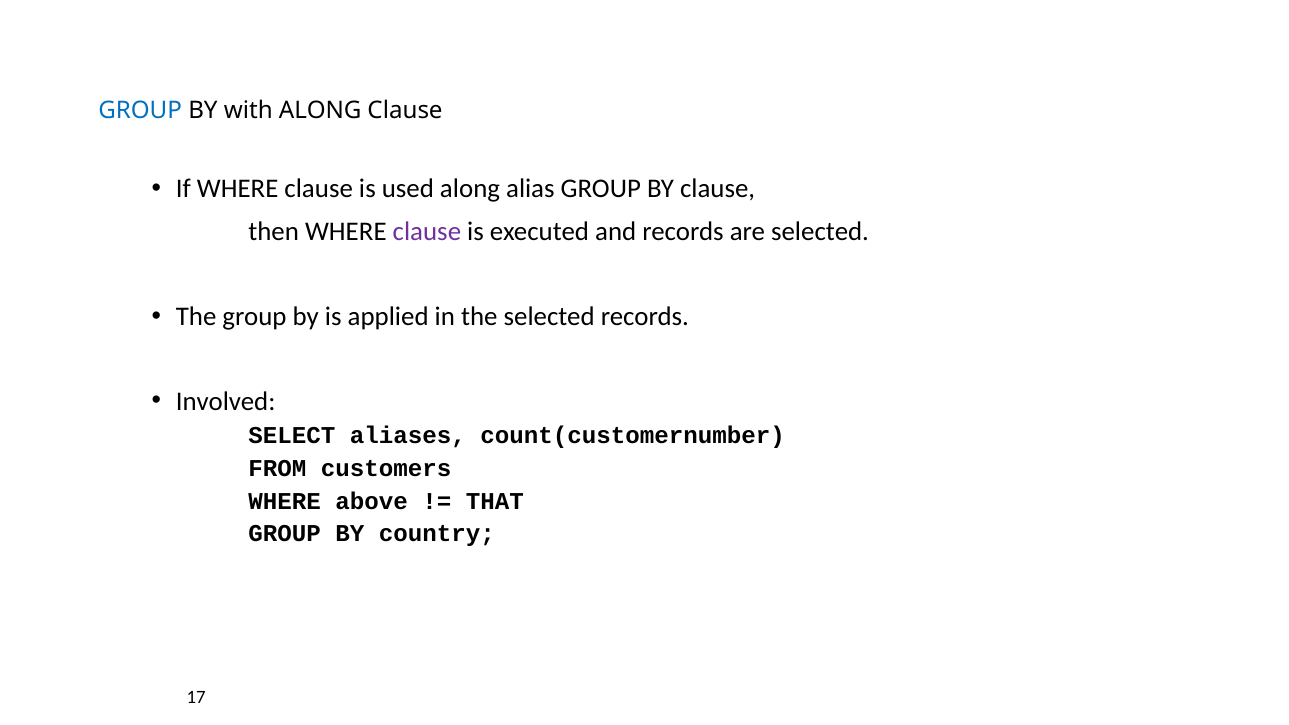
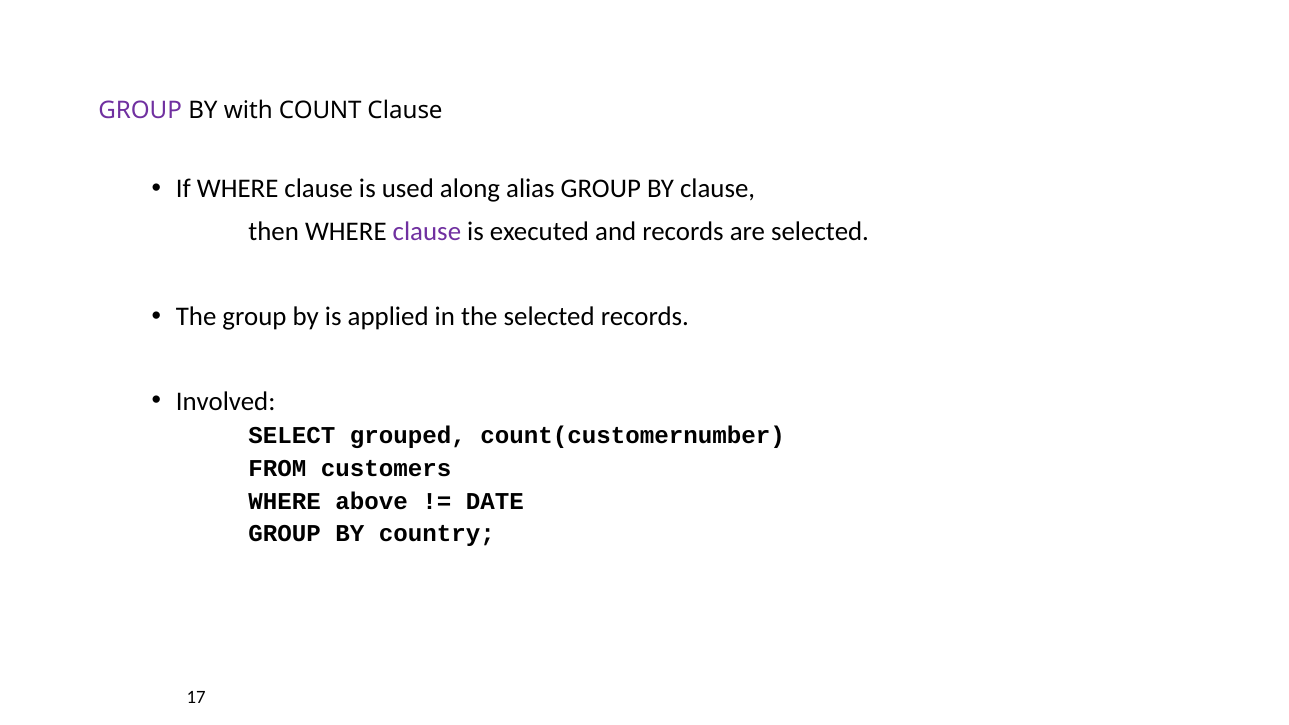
GROUP at (140, 110) colour: blue -> purple
with ALONG: ALONG -> COUNT
aliases: aliases -> grouped
THAT: THAT -> DATE
